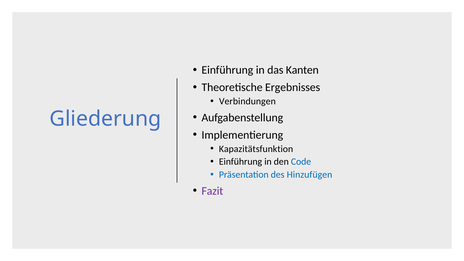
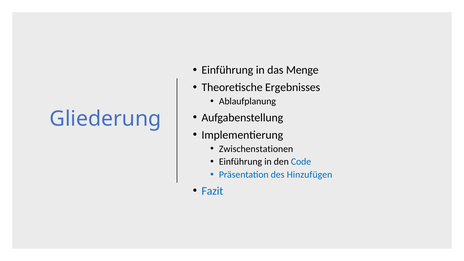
Kanten: Kanten -> Menge
Verbindungen: Verbindungen -> Ablaufplanung
Kapazitätsfunktion: Kapazitätsfunktion -> Zwischenstationen
Fazit colour: purple -> blue
